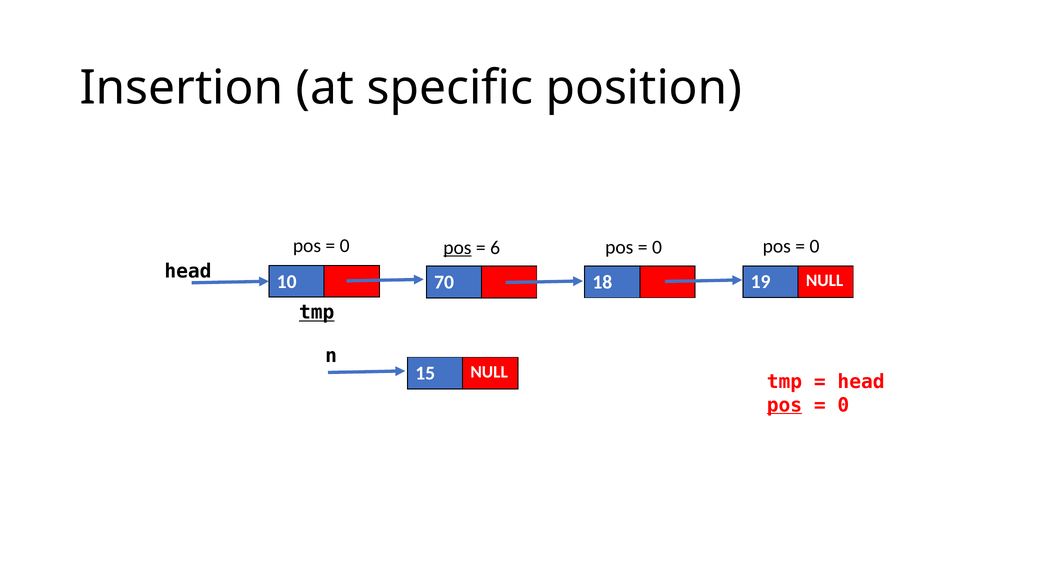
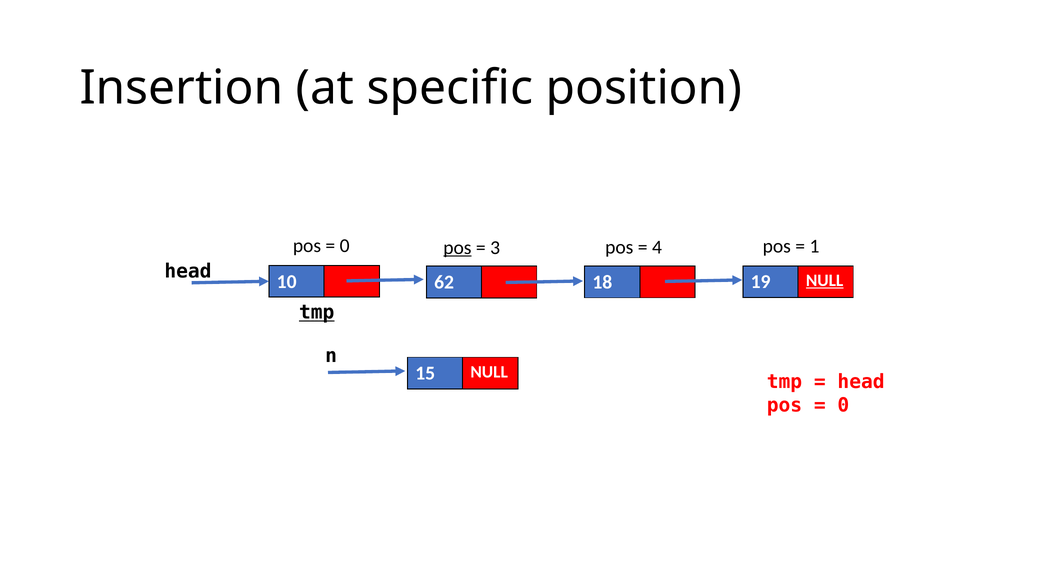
6: 6 -> 3
0 at (657, 247): 0 -> 4
0 at (814, 246): 0 -> 1
70: 70 -> 62
NULL at (825, 281) underline: none -> present
pos at (784, 405) underline: present -> none
